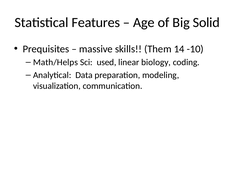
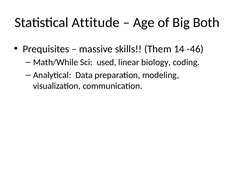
Features: Features -> Attitude
Solid: Solid -> Both
-10: -10 -> -46
Math/Helps: Math/Helps -> Math/While
